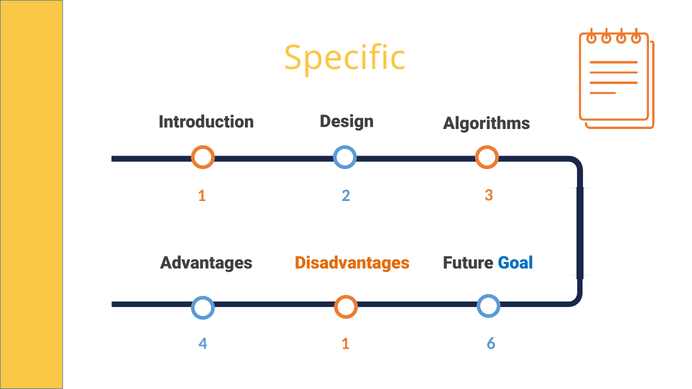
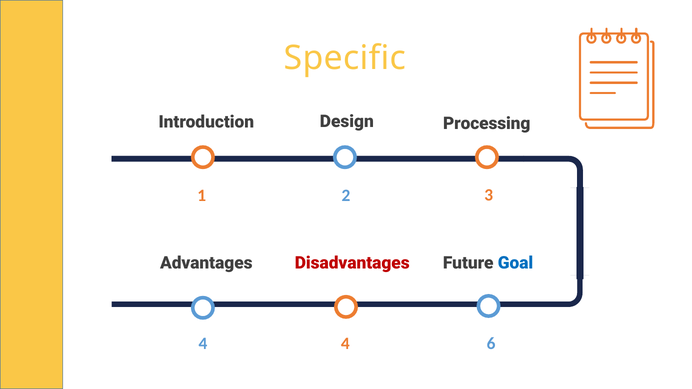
Algorithms: Algorithms -> Processing
Disadvantages colour: orange -> red
4 1: 1 -> 4
